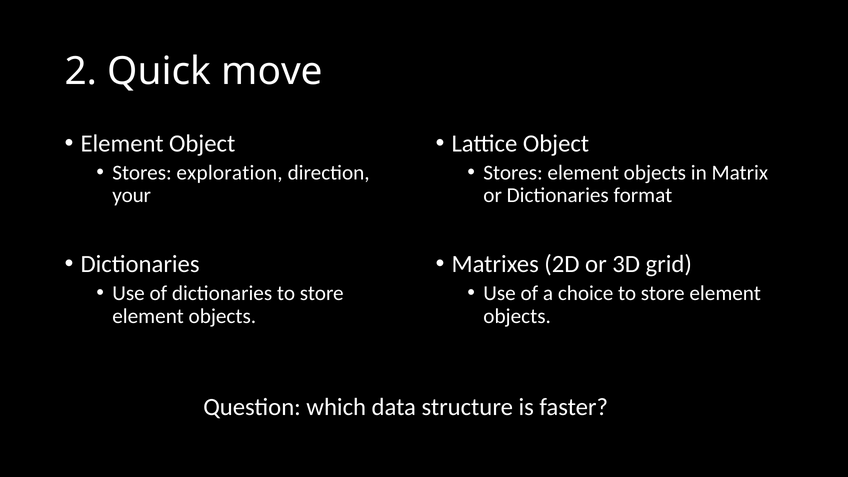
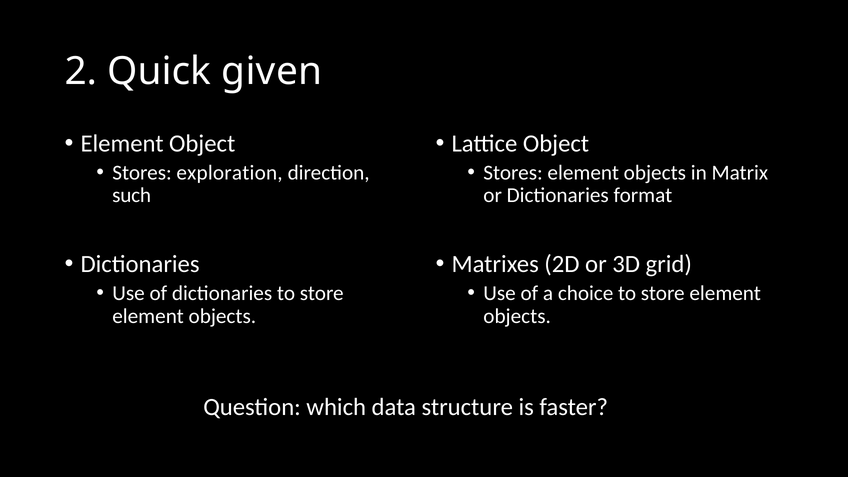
move: move -> given
your: your -> such
